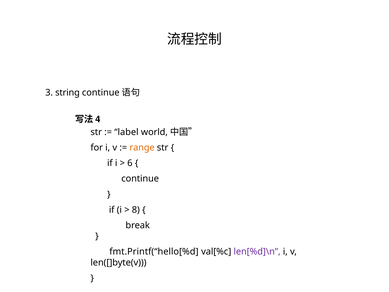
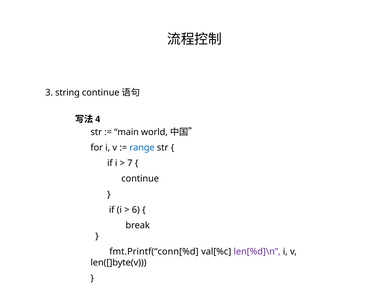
label: label -> main
range colour: orange -> blue
6: 6 -> 7
8: 8 -> 6
fmt.Printf(“hello[%d: fmt.Printf(“hello[%d -> fmt.Printf(“conn[%d
